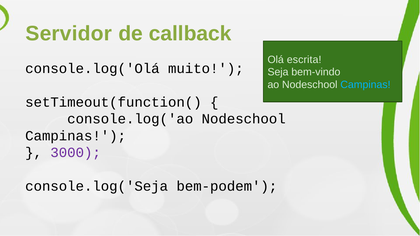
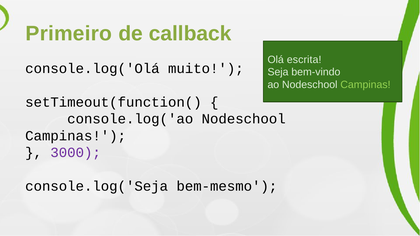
Servidor: Servidor -> Primeiro
Campinas at (365, 85) colour: light blue -> light green
bem-podem: bem-podem -> bem-mesmo
